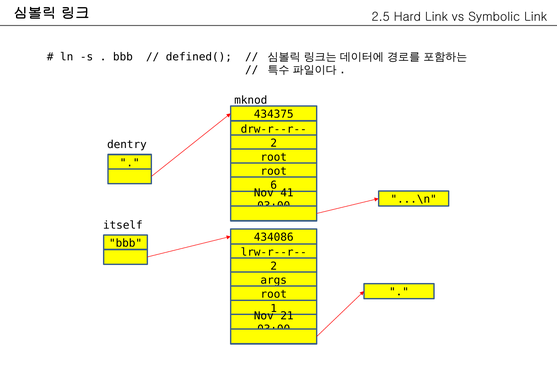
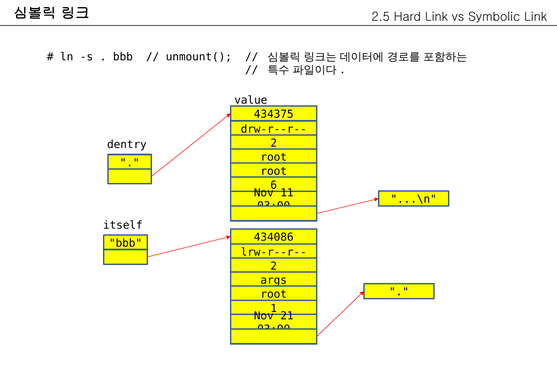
defined(: defined( -> unmount(
mknod: mknod -> value
41: 41 -> 11
